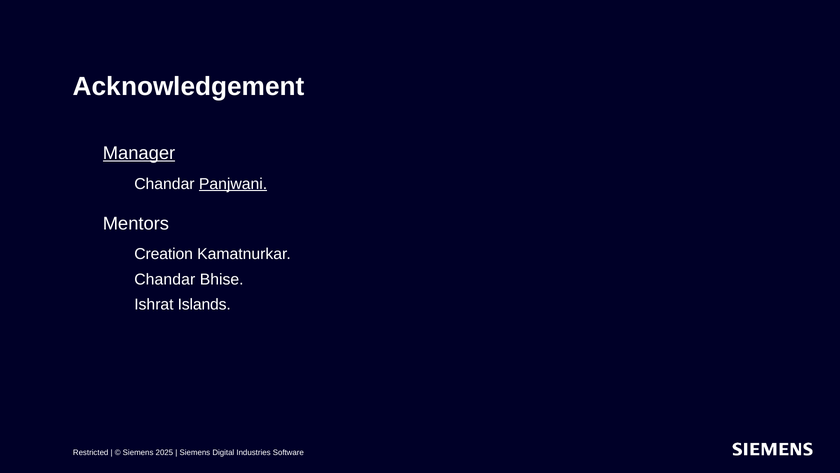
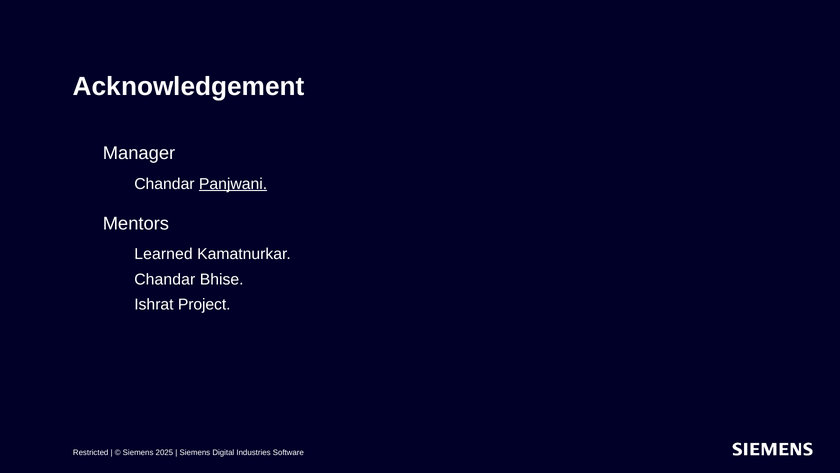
Manager underline: present -> none
Creation: Creation -> Learned
Islands: Islands -> Project
